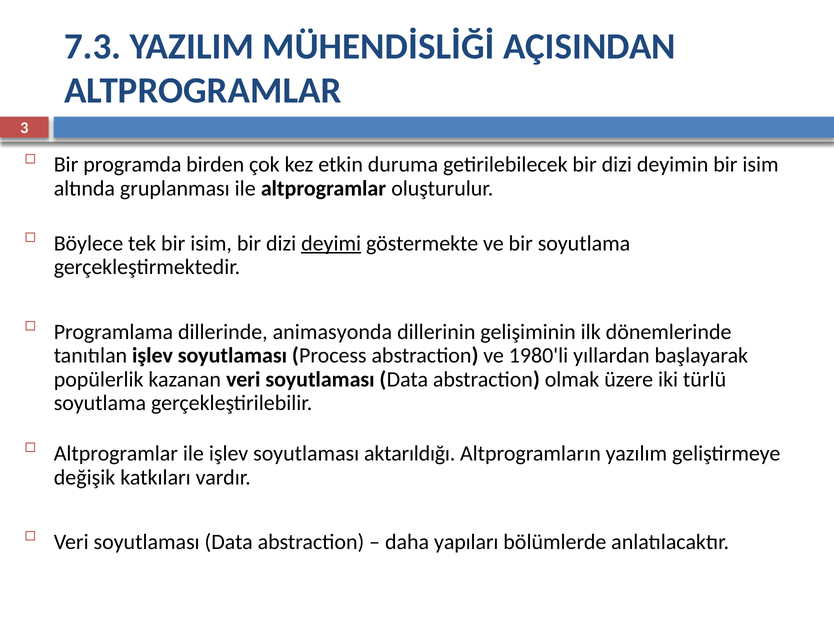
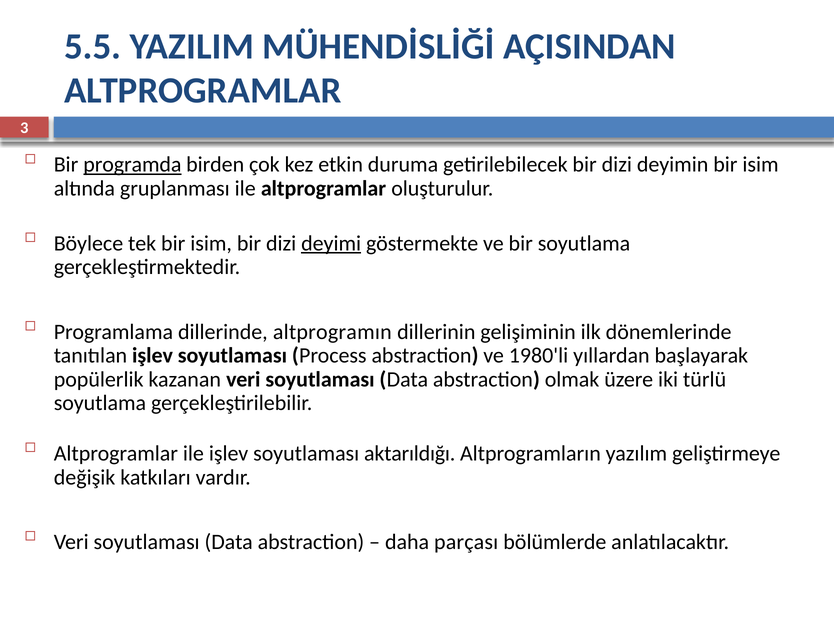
7.3: 7.3 -> 5.5
programda underline: none -> present
animasyonda: animasyonda -> altprogramın
yapıları: yapıları -> parçası
